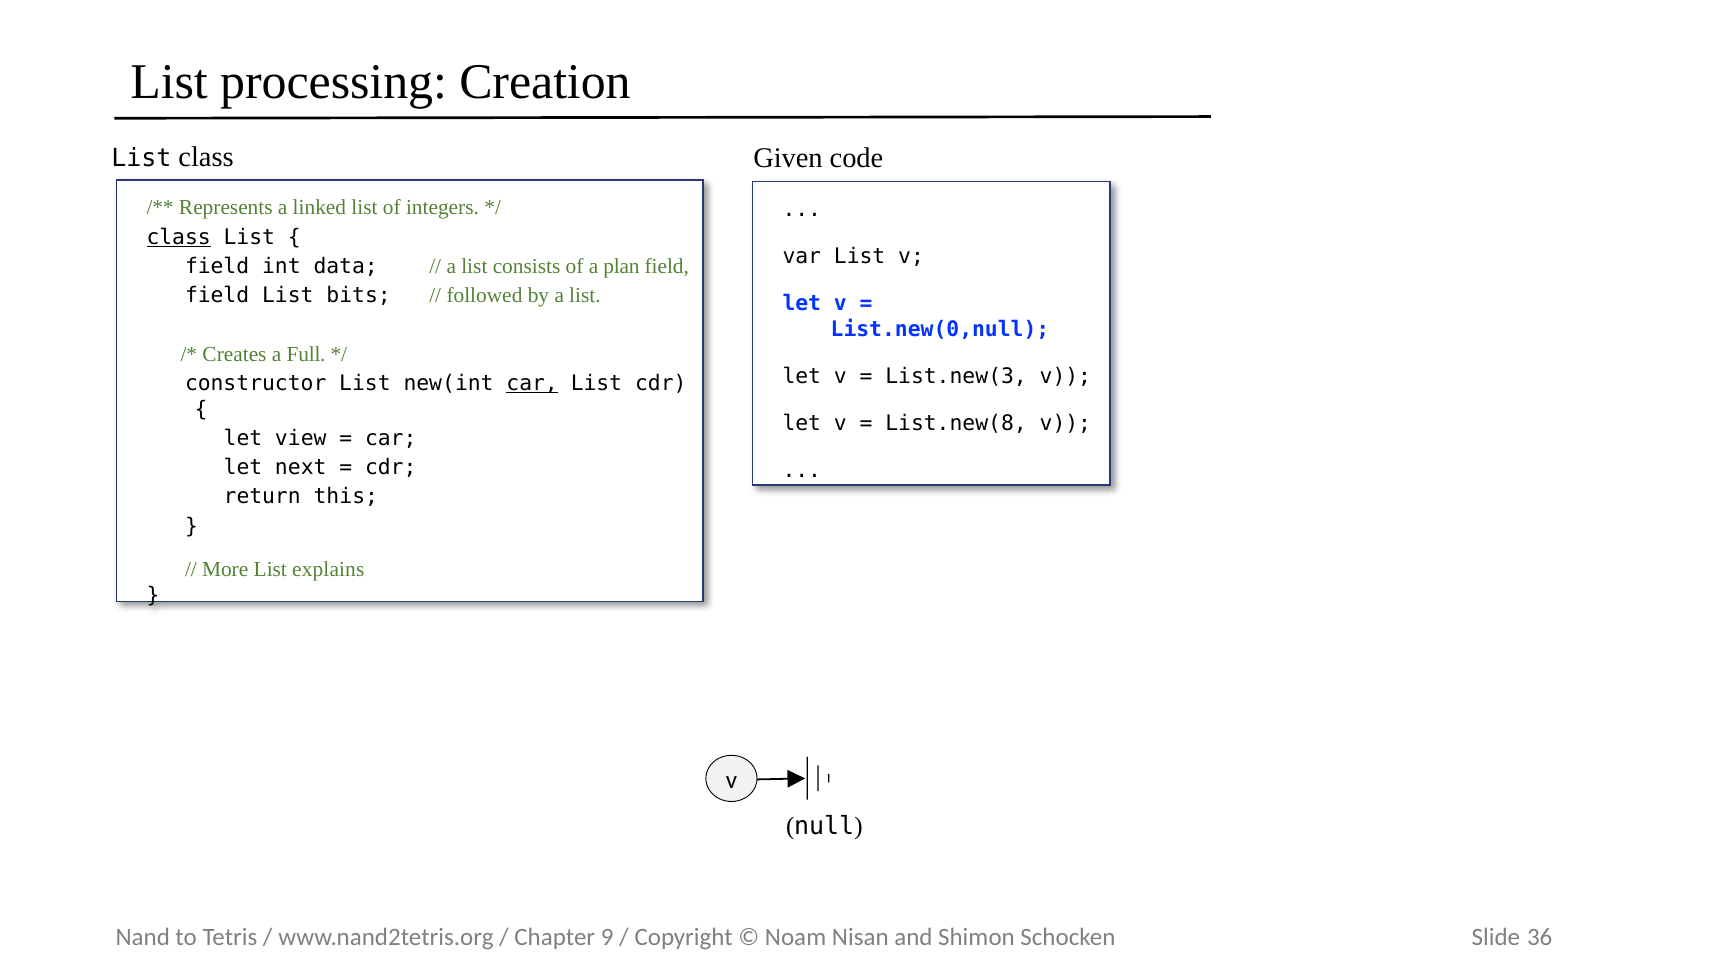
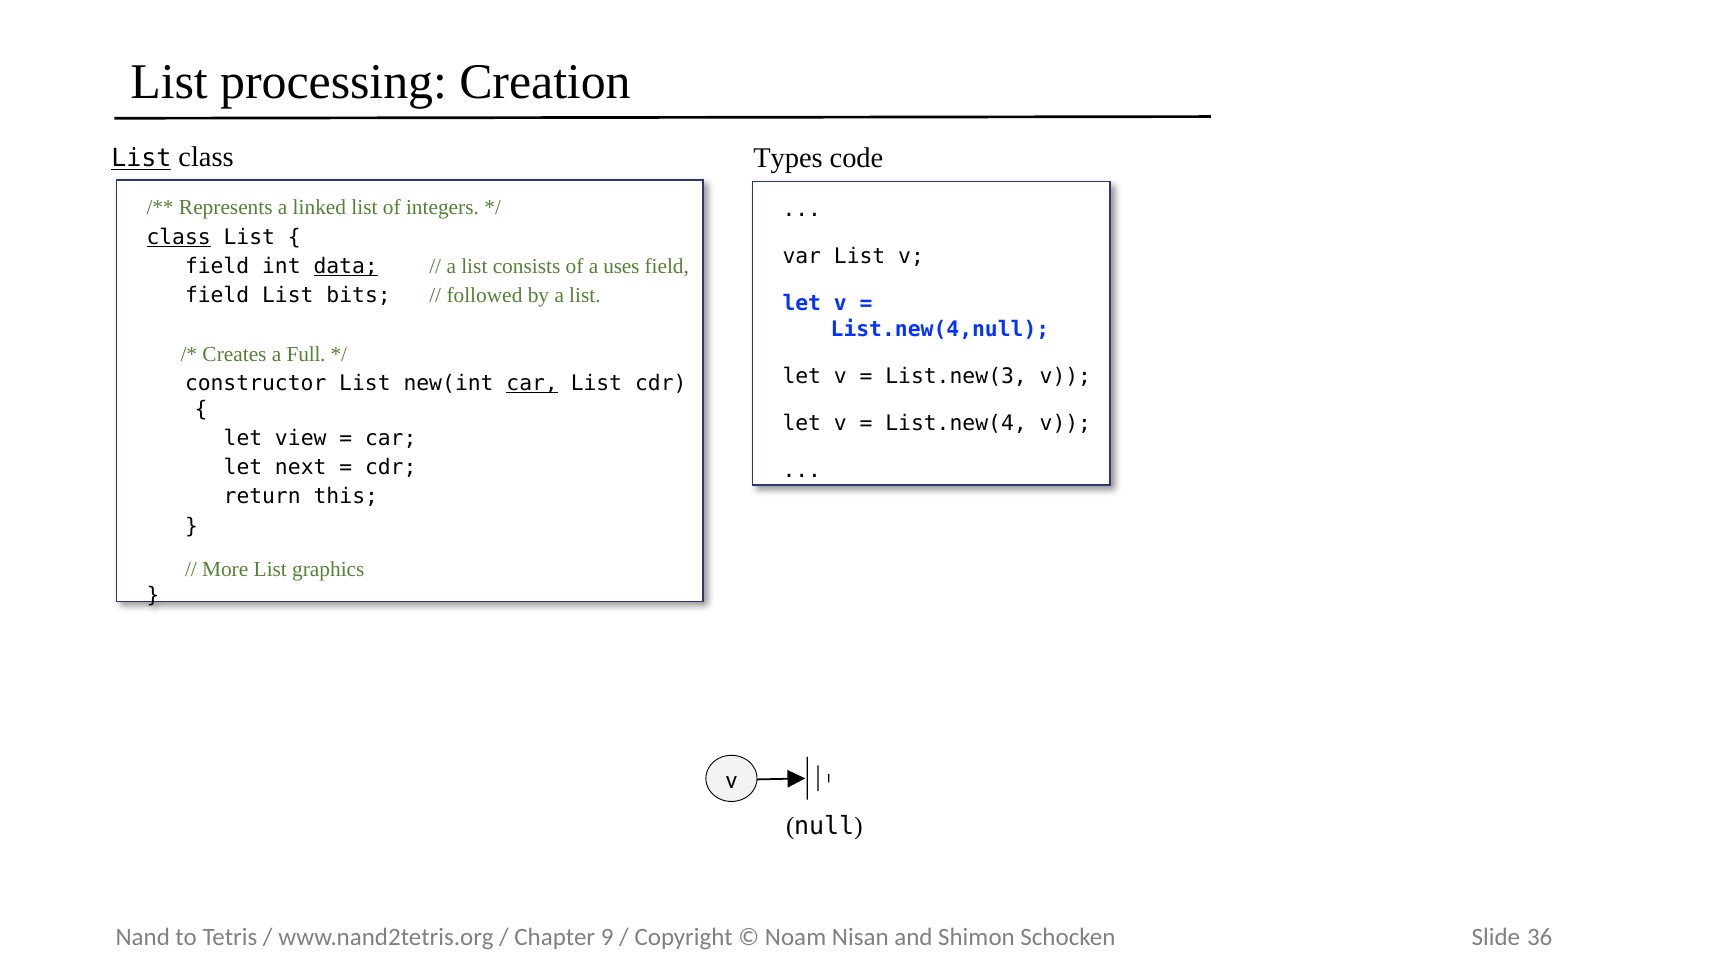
List at (141, 159) underline: none -> present
Given: Given -> Types
data underline: none -> present
plan: plan -> uses
List.new(0,null: List.new(0,null -> List.new(4,null
List.new(8: List.new(8 -> List.new(4
explains: explains -> graphics
